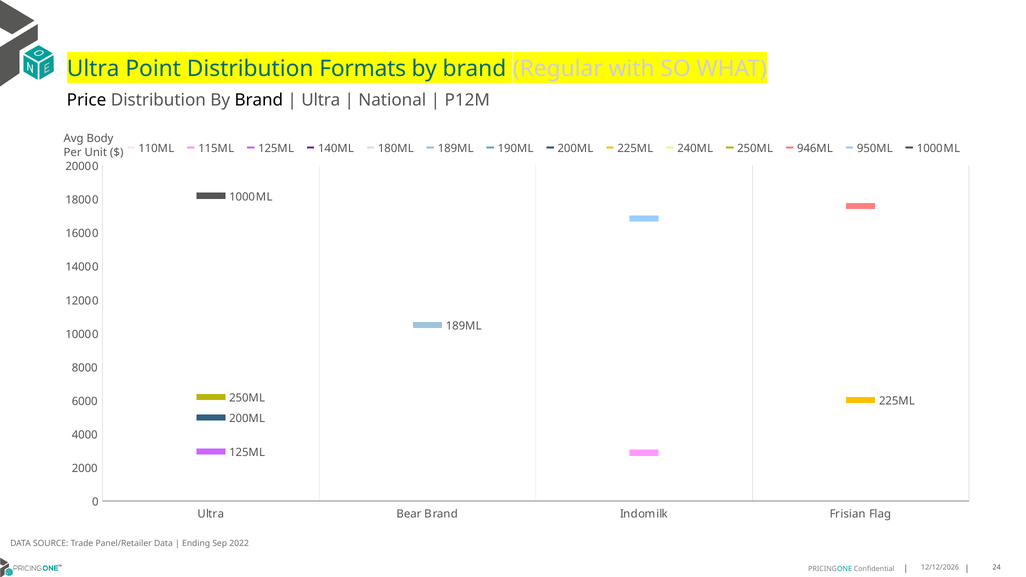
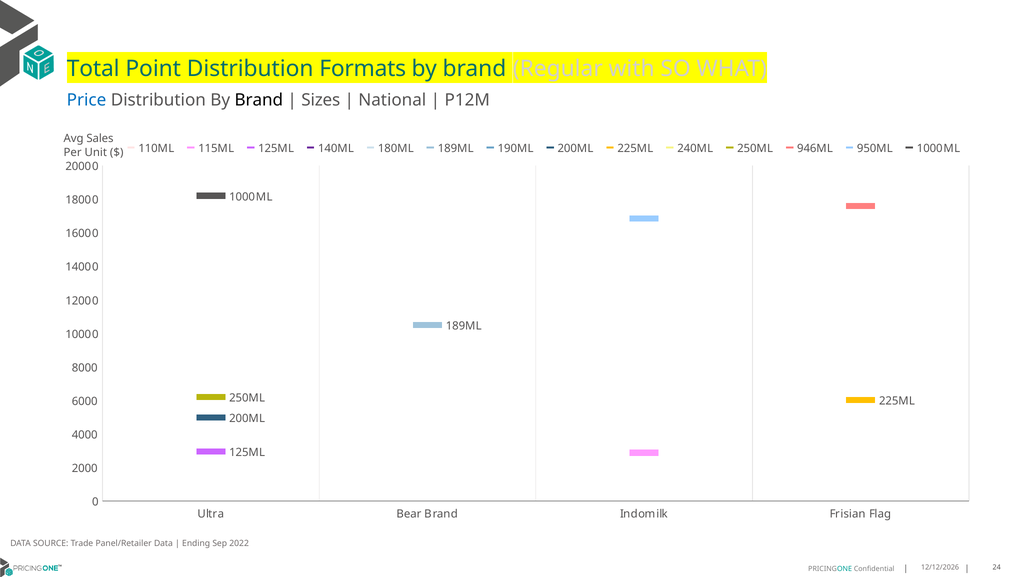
Ultra at (93, 69): Ultra -> Total
Price colour: black -> blue
Ultra at (321, 100): Ultra -> Sizes
Body: Body -> Sales
